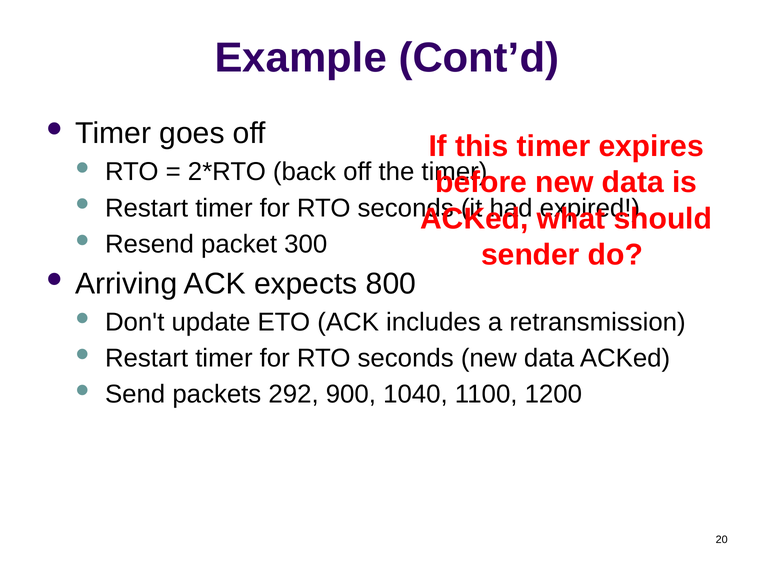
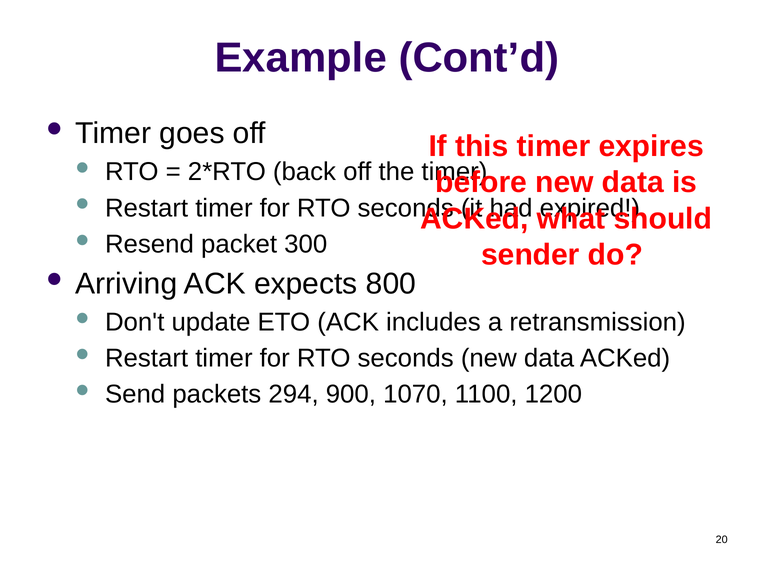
292: 292 -> 294
1040: 1040 -> 1070
